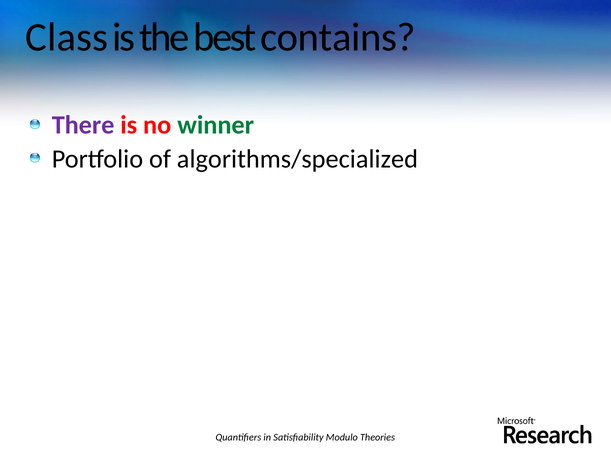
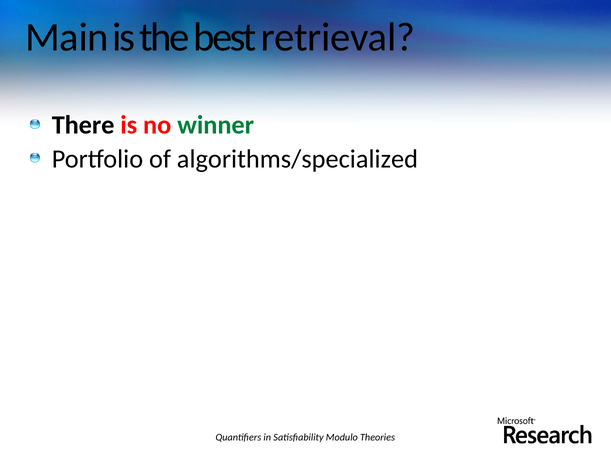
Class: Class -> Main
contains: contains -> retrieval
There colour: purple -> black
